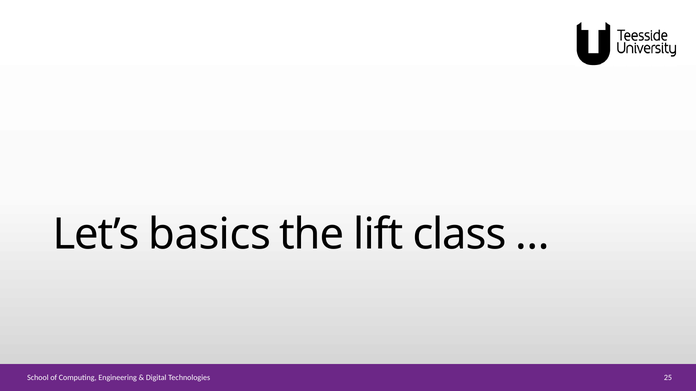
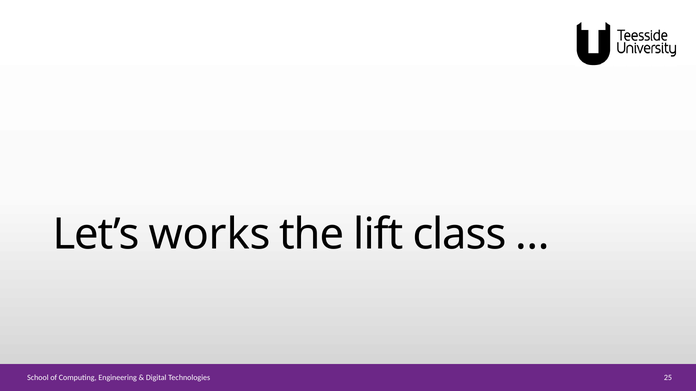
basics: basics -> works
